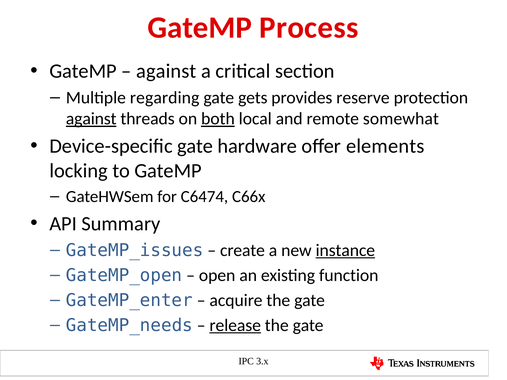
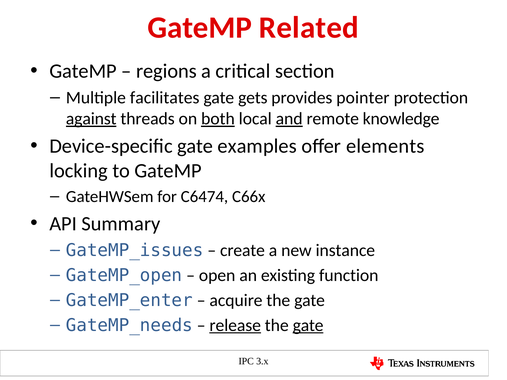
Process: Process -> Related
against at (166, 71): against -> regions
regarding: regarding -> facilitates
reserve: reserve -> pointer
and underline: none -> present
somewhat: somewhat -> knowledge
hardware: hardware -> examples
instance underline: present -> none
gate at (308, 326) underline: none -> present
